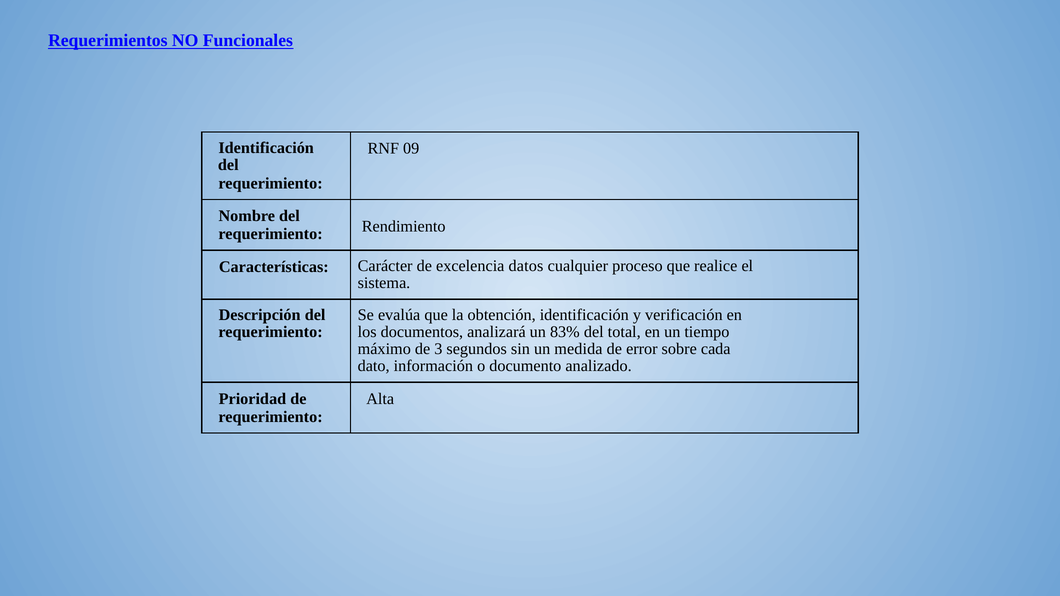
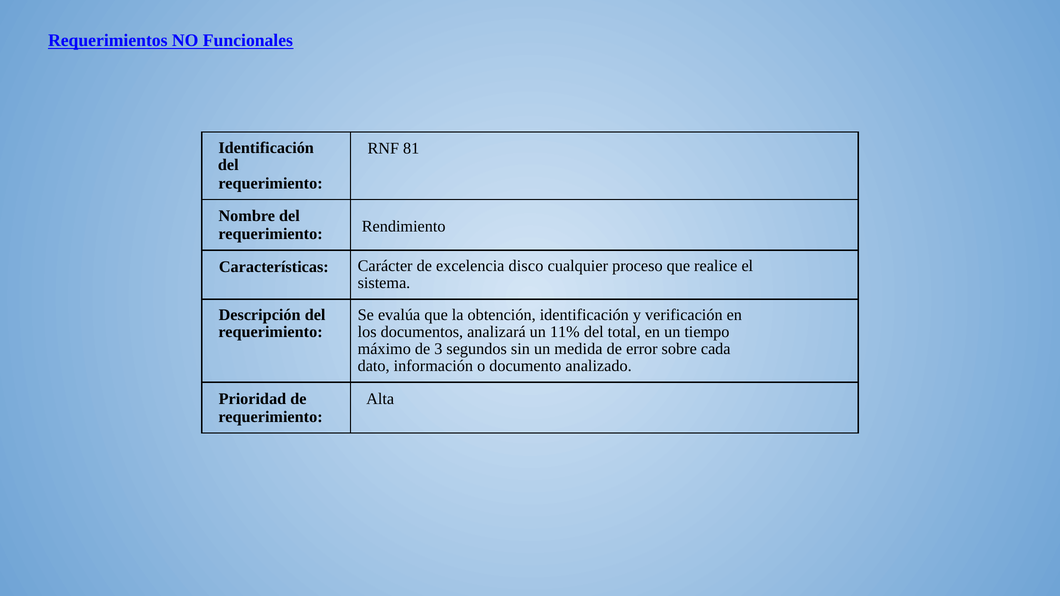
09: 09 -> 81
datos: datos -> disco
83%: 83% -> 11%
